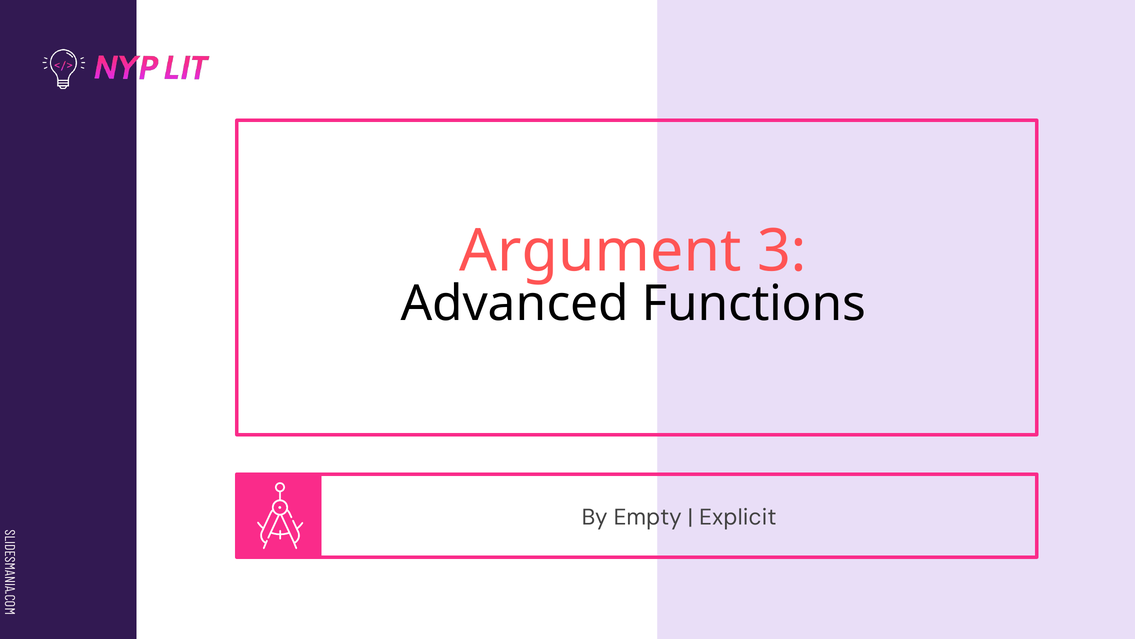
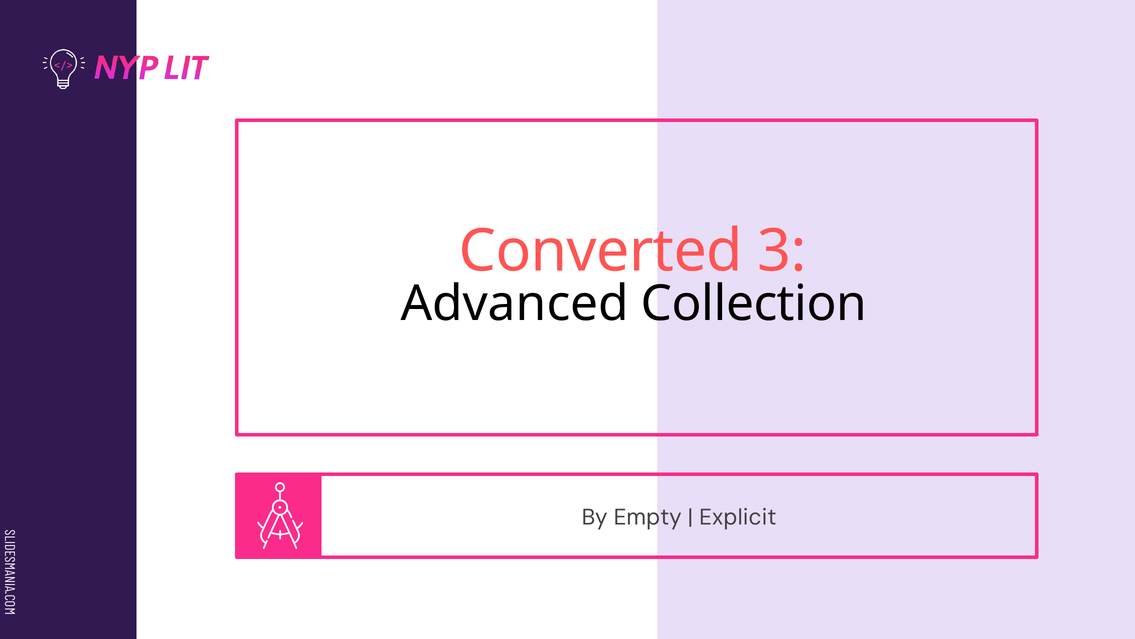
Argument: Argument -> Converted
Functions: Functions -> Collection
